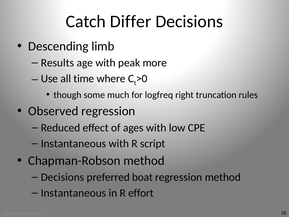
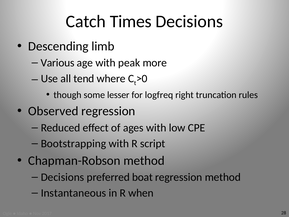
Differ: Differ -> Times
Results: Results -> Various
time: time -> tend
much: much -> lesser
Instantaneous at (73, 143): Instantaneous -> Bootstrapping
effort: effort -> when
